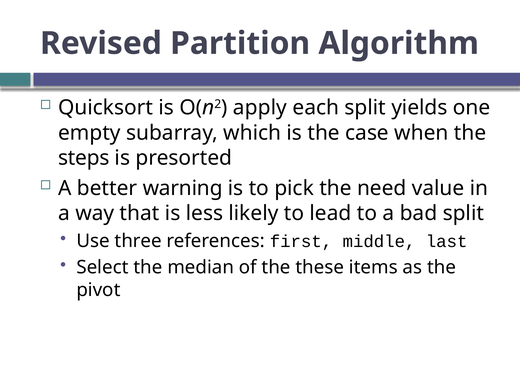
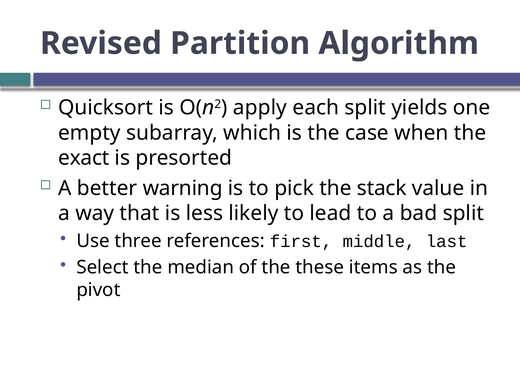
steps: steps -> exact
need: need -> stack
